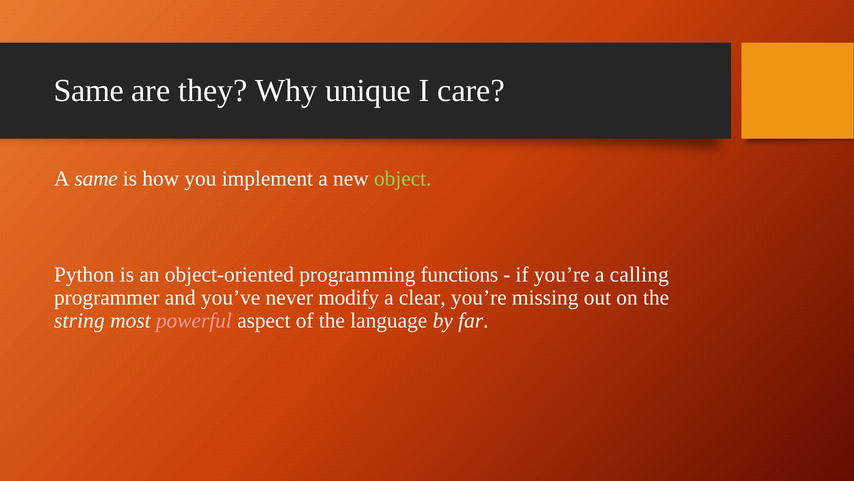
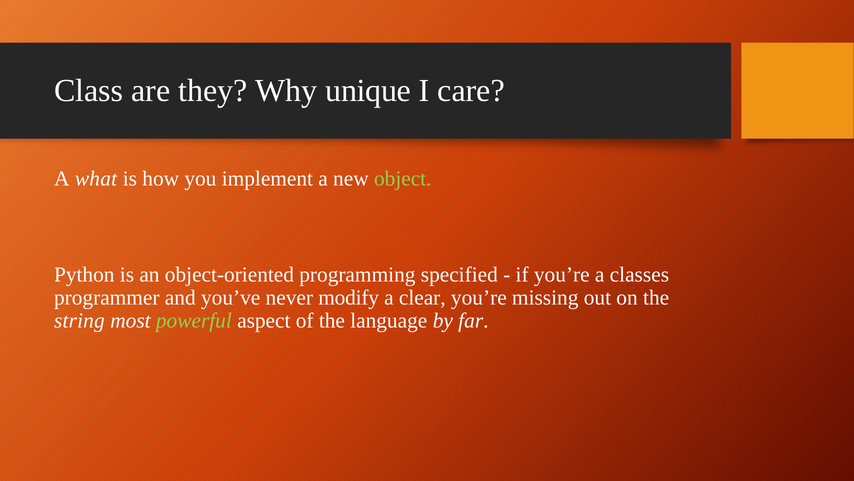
Same at (89, 90): Same -> Class
A same: same -> what
functions: functions -> specified
calling: calling -> classes
powerful colour: pink -> light green
